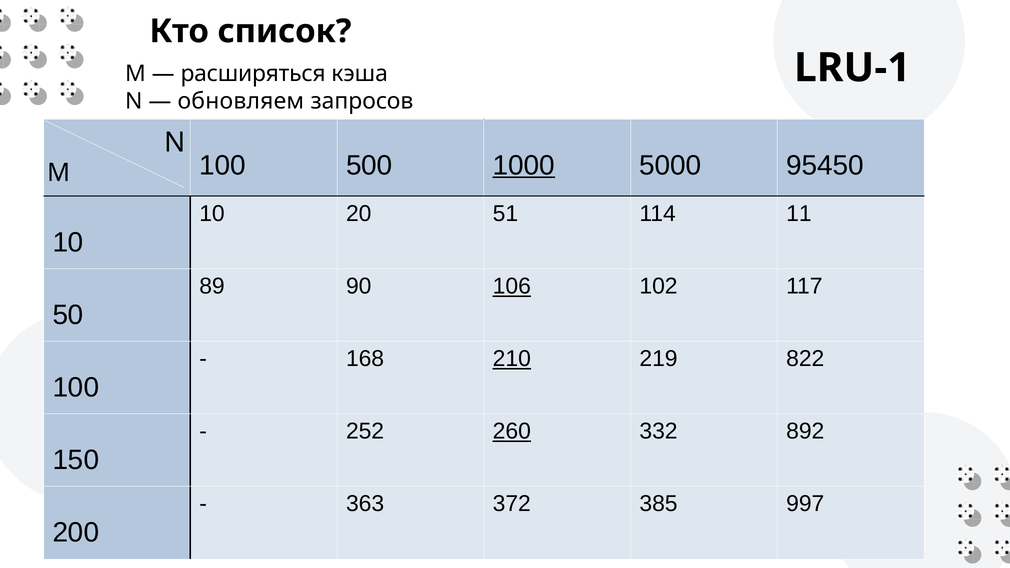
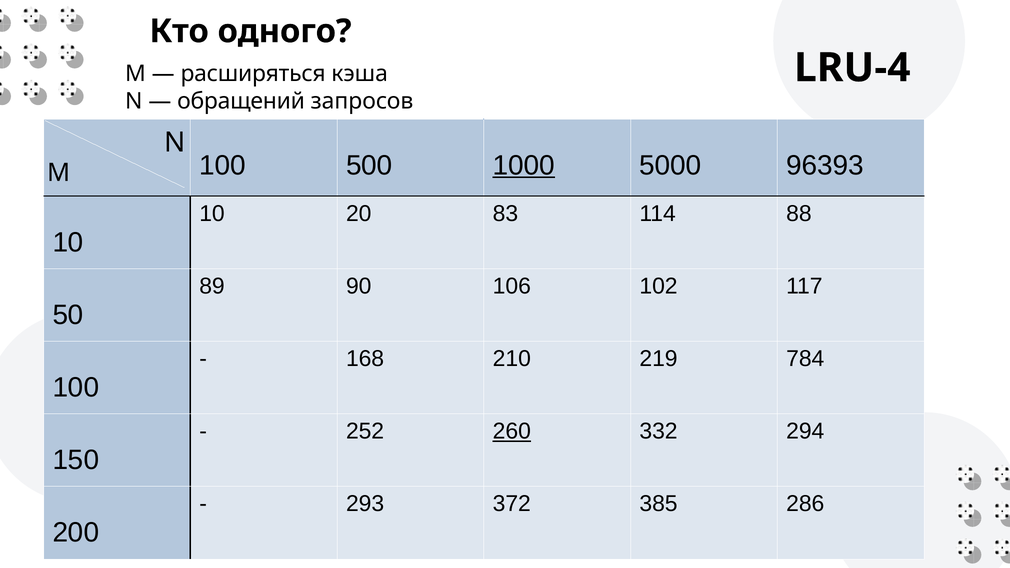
список: список -> одного
LRU-1: LRU-1 -> LRU-4
обновляем: обновляем -> обращений
95450: 95450 -> 96393
51: 51 -> 83
11: 11 -> 88
106 underline: present -> none
210 underline: present -> none
822: 822 -> 784
892: 892 -> 294
363: 363 -> 293
997: 997 -> 286
